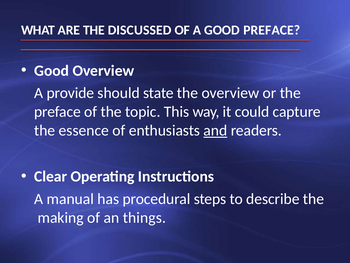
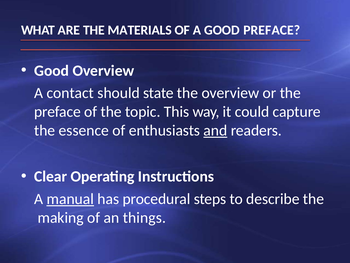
DISCUSSED: DISCUSSED -> MATERIALS
provide: provide -> contact
manual underline: none -> present
